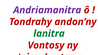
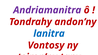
lanitra colour: green -> blue
